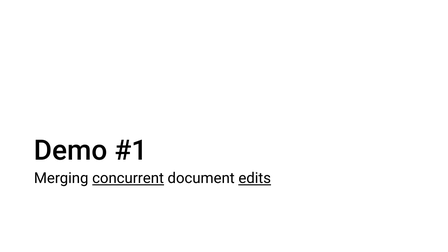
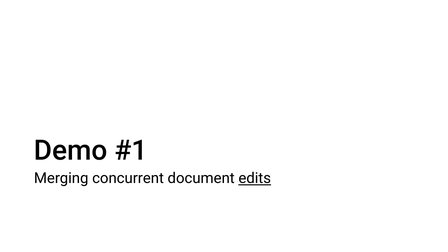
concurrent underline: present -> none
